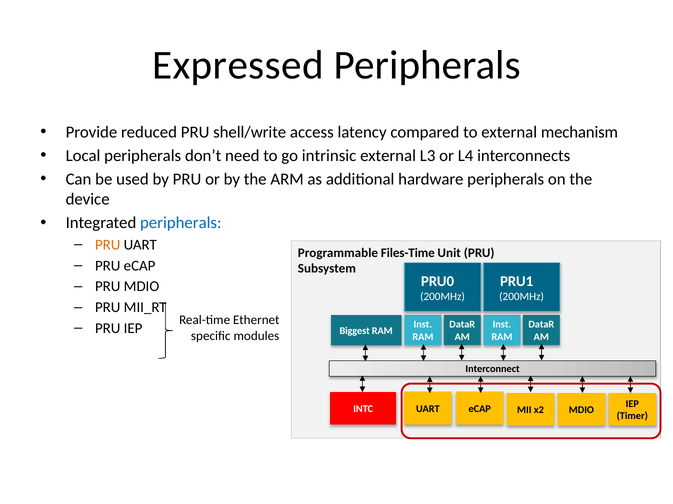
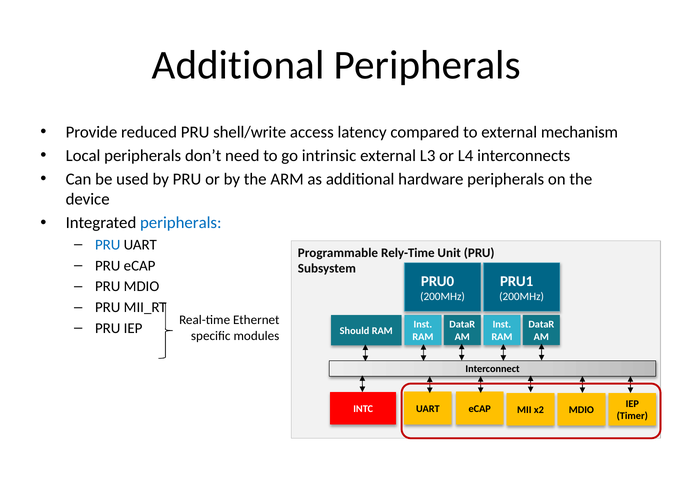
Expressed at (238, 65): Expressed -> Additional
PRU at (108, 245) colour: orange -> blue
Files-Time: Files-Time -> Rely-Time
Biggest: Biggest -> Should
